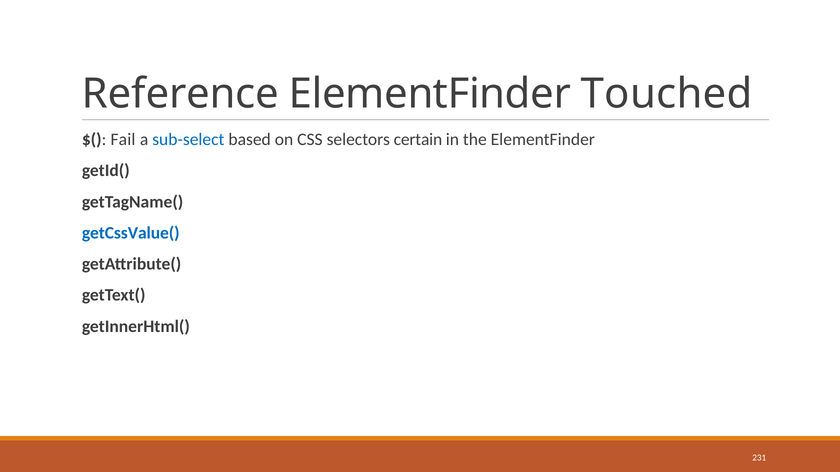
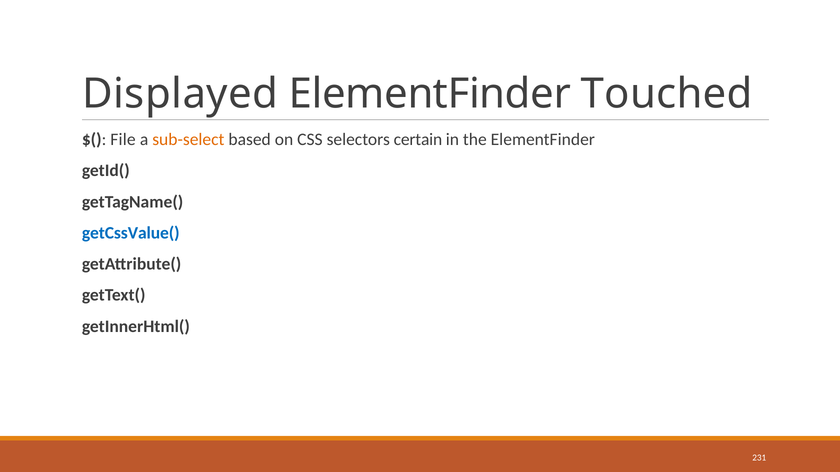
Reference: Reference -> Displayed
Fail: Fail -> File
sub-select colour: blue -> orange
